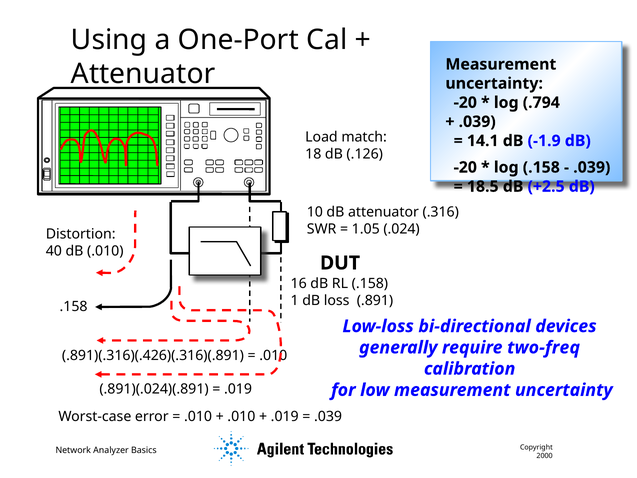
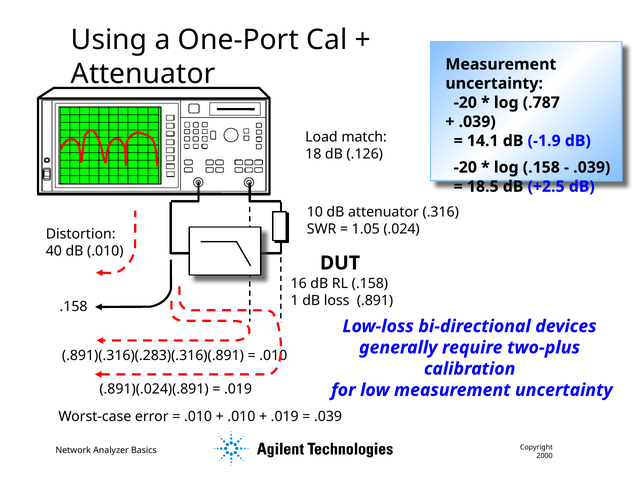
.794: .794 -> .787
two-freq: two-freq -> two-plus
.891)(.316)(.426)(.316)(.891: .891)(.316)(.426)(.316)(.891 -> .891)(.316)(.283)(.316)(.891
